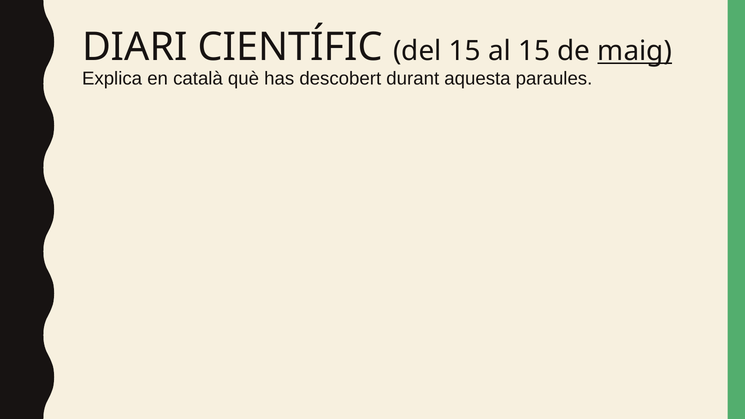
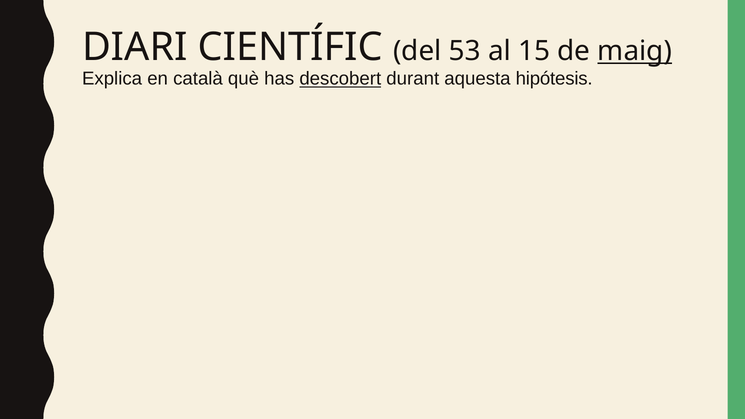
del 15: 15 -> 53
descobert underline: none -> present
paraules: paraules -> hipótesis
